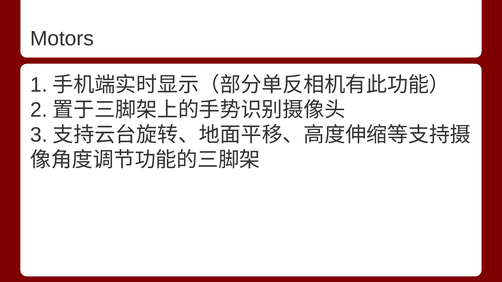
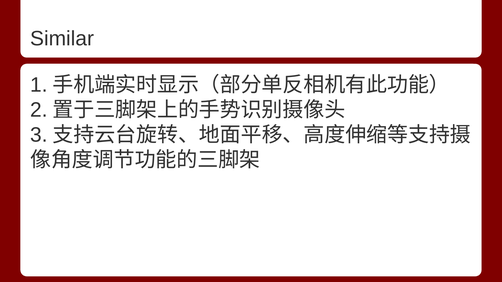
Motors: Motors -> Similar
